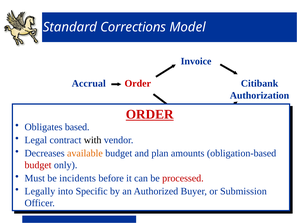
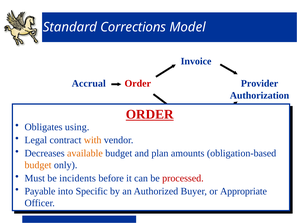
Citibank: Citibank -> Provider
based: based -> using
with colour: black -> orange
budget at (38, 165) colour: red -> orange
Legally: Legally -> Payable
Submission: Submission -> Appropriate
